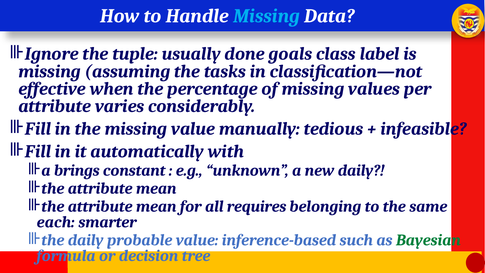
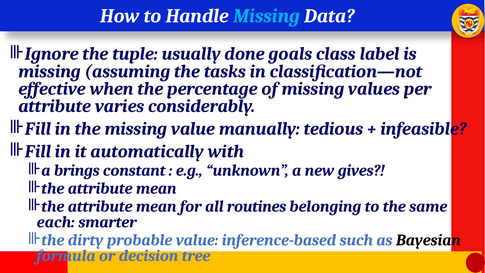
new daily: daily -> gives
requires: requires -> routines
the daily: daily -> dirty
Bayesian colour: green -> black
